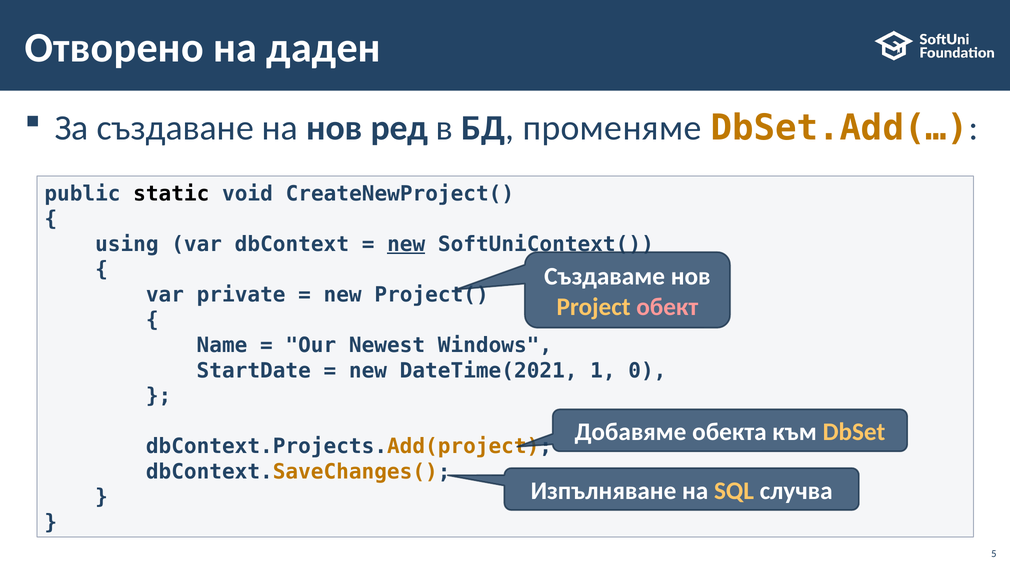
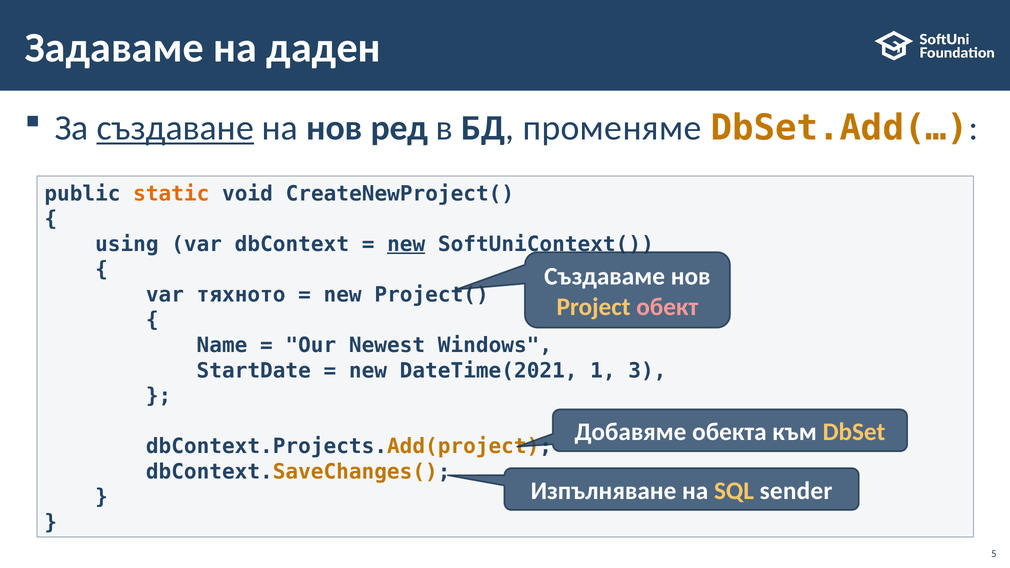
Отворено: Отворено -> Задаваме
създаване underline: none -> present
static colour: black -> orange
private: private -> тяхното
0: 0 -> 3
случва: случва -> sender
